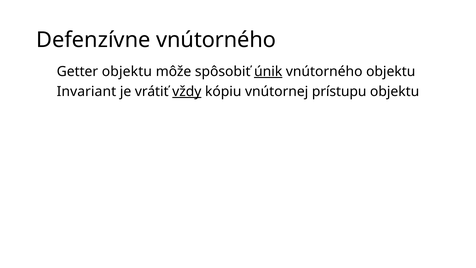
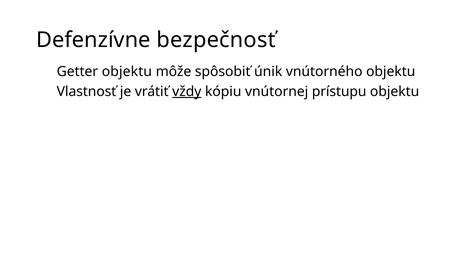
Defenzívne vnútorného: vnútorného -> bezpečnosť
únik underline: present -> none
Invariant: Invariant -> Vlastnosť
